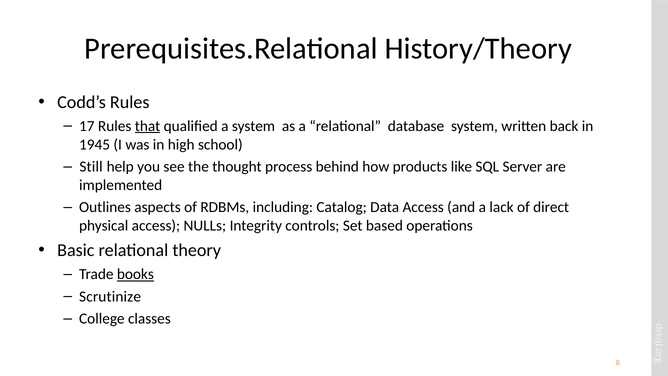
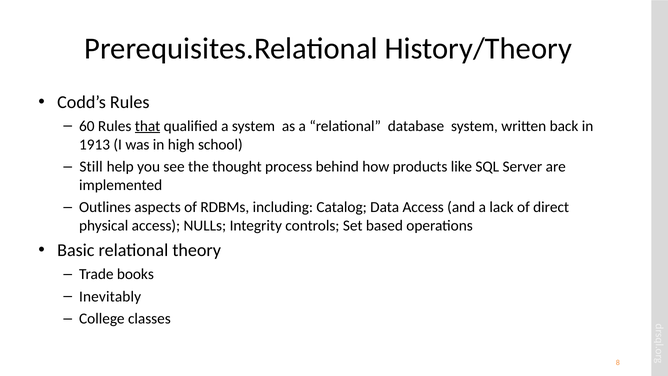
17: 17 -> 60
1945: 1945 -> 1913
books underline: present -> none
Scrutinize: Scrutinize -> Inevitably
